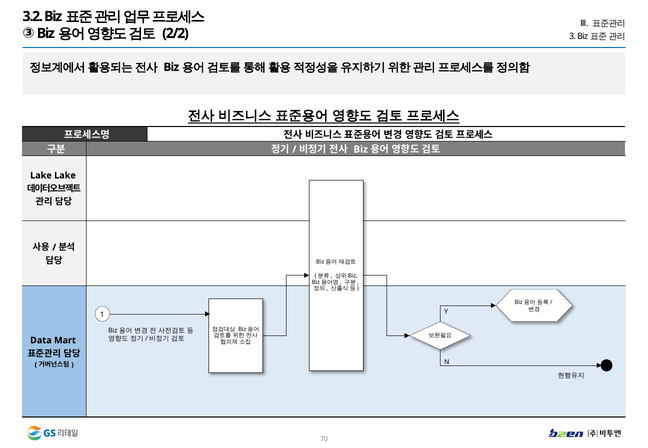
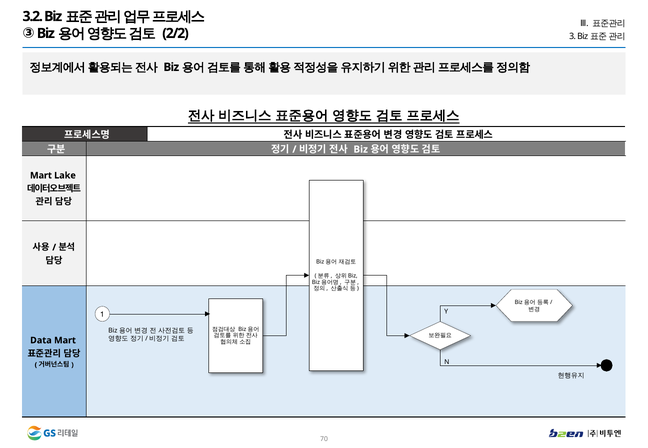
Lake at (41, 176): Lake -> Mart
